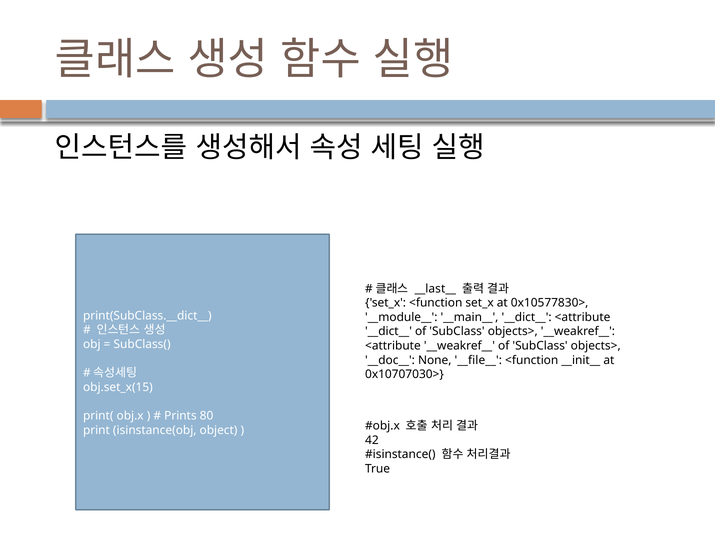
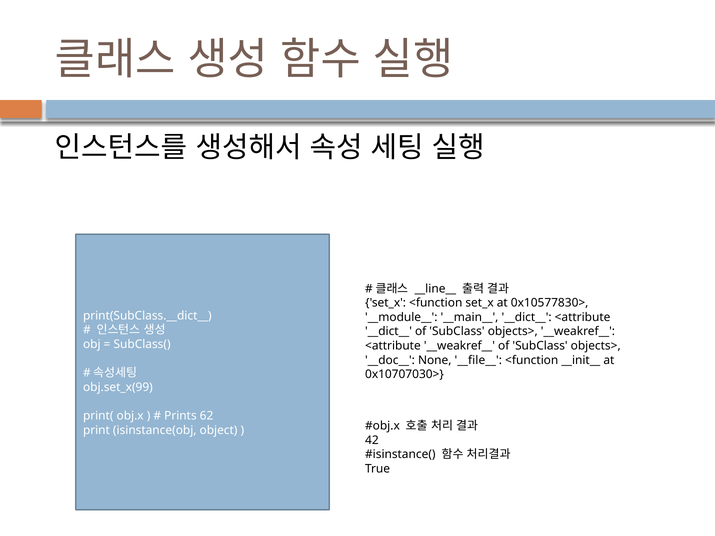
__last__: __last__ -> __line__
obj.set_x(15: obj.set_x(15 -> obj.set_x(99
80: 80 -> 62
